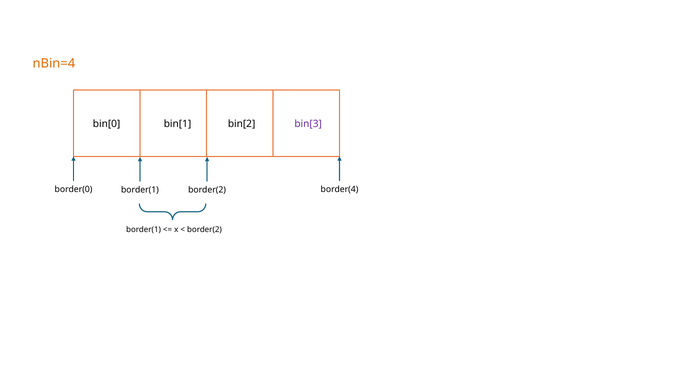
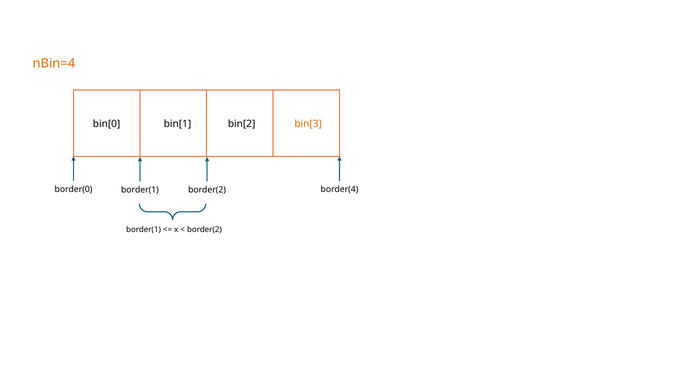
bin[3 colour: purple -> orange
